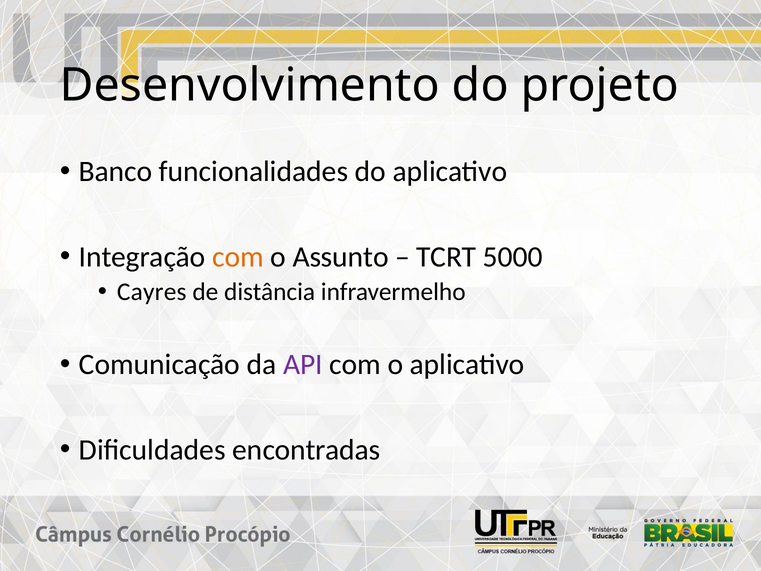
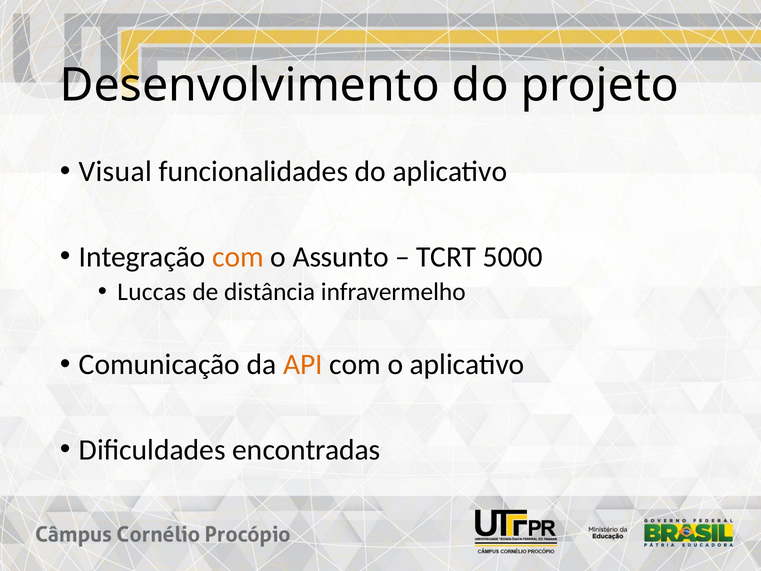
Banco: Banco -> Visual
Cayres: Cayres -> Luccas
API colour: purple -> orange
